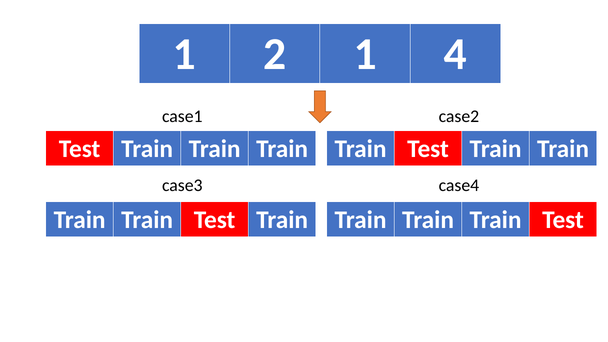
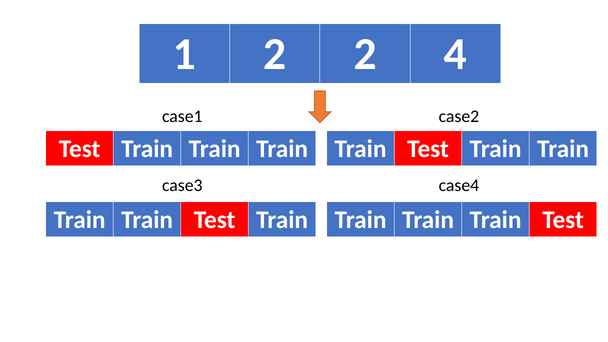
2 1: 1 -> 2
